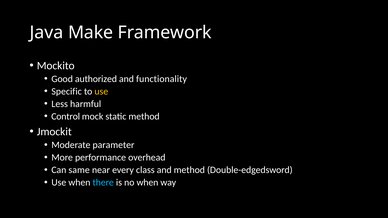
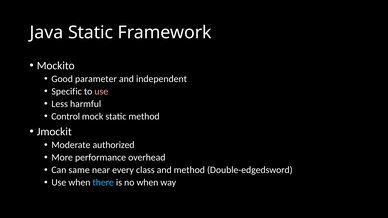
Java Make: Make -> Static
authorized: authorized -> parameter
functionality: functionality -> independent
use at (101, 91) colour: yellow -> pink
parameter: parameter -> authorized
